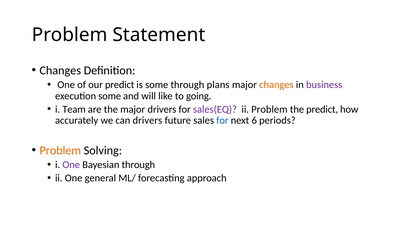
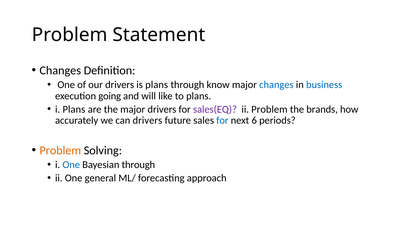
our predict: predict -> drivers
is some: some -> plans
plans: plans -> know
changes at (276, 85) colour: orange -> blue
business colour: purple -> blue
execution some: some -> going
to going: going -> plans
i Team: Team -> Plans
the predict: predict -> brands
One at (71, 165) colour: purple -> blue
